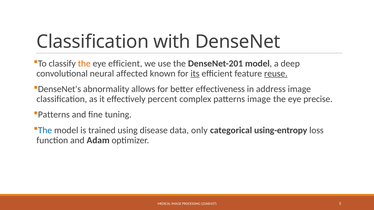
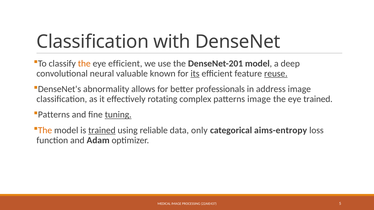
affected: affected -> valuable
effectiveness: effectiveness -> professionals
percent: percent -> rotating
eye precise: precise -> trained
tuning underline: none -> present
The at (45, 130) colour: blue -> orange
trained at (102, 130) underline: none -> present
disease: disease -> reliable
using-entropy: using-entropy -> aims-entropy
